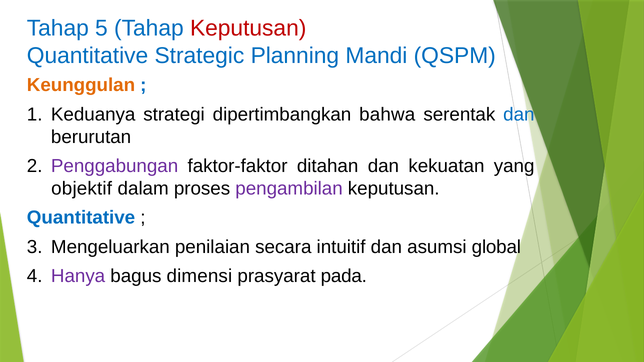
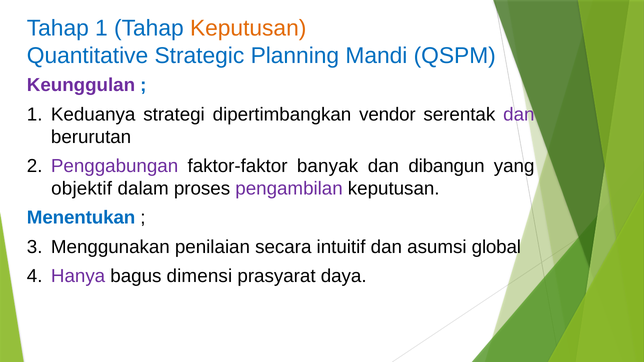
Tahap 5: 5 -> 1
Keputusan at (248, 28) colour: red -> orange
Keunggulan colour: orange -> purple
bahwa: bahwa -> vendor
dan at (519, 114) colour: blue -> purple
ditahan: ditahan -> banyak
kekuatan: kekuatan -> dibangun
Quantitative at (81, 218): Quantitative -> Menentukan
Mengeluarkan: Mengeluarkan -> Menggunakan
pada: pada -> daya
